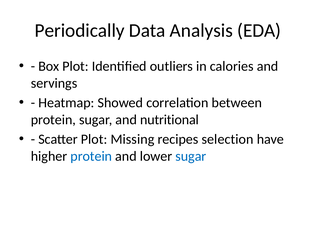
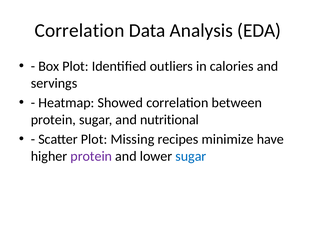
Periodically at (80, 31): Periodically -> Correlation
selection: selection -> minimize
protein at (91, 156) colour: blue -> purple
